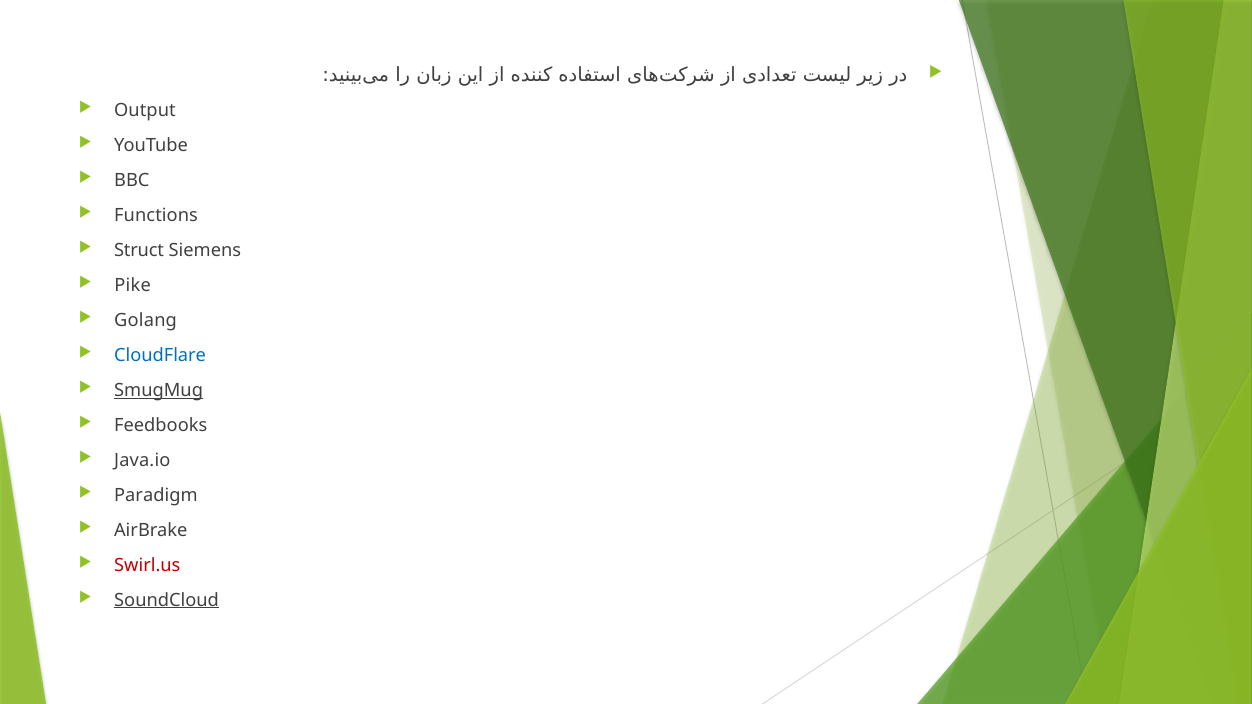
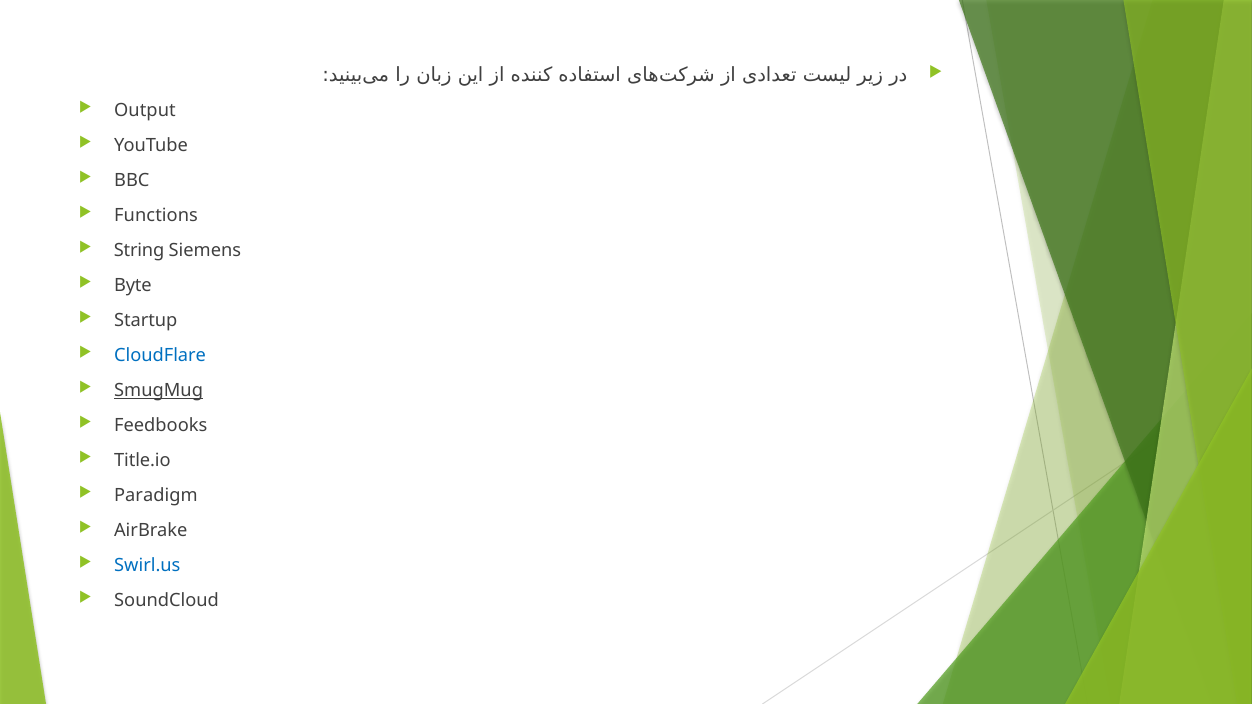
Struct: Struct -> String
Pike: Pike -> Byte
Golang: Golang -> Startup
Java.io: Java.io -> Title.io
Swirl.us colour: red -> blue
SoundCloud underline: present -> none
